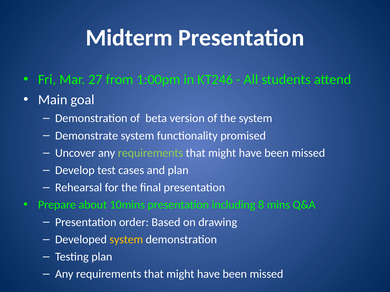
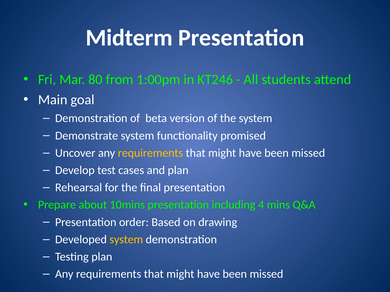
27: 27 -> 80
requirements at (150, 153) colour: light green -> yellow
8: 8 -> 4
